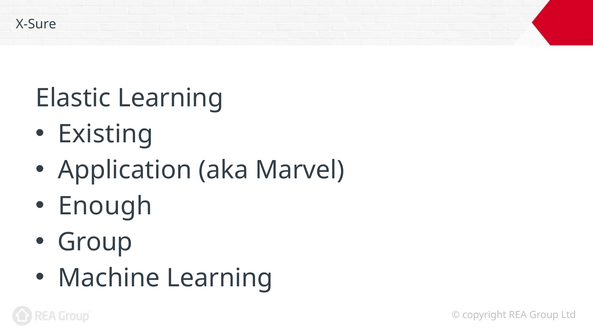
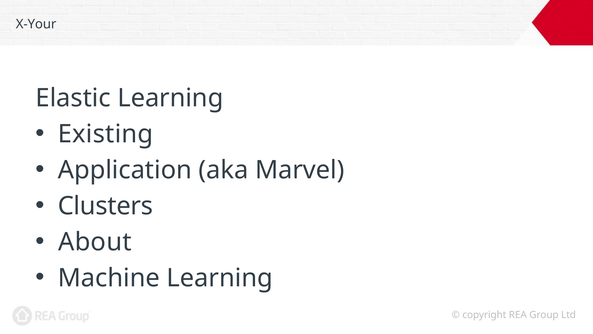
X-Sure: X-Sure -> X-Your
Enough: Enough -> Clusters
Group at (95, 242): Group -> About
